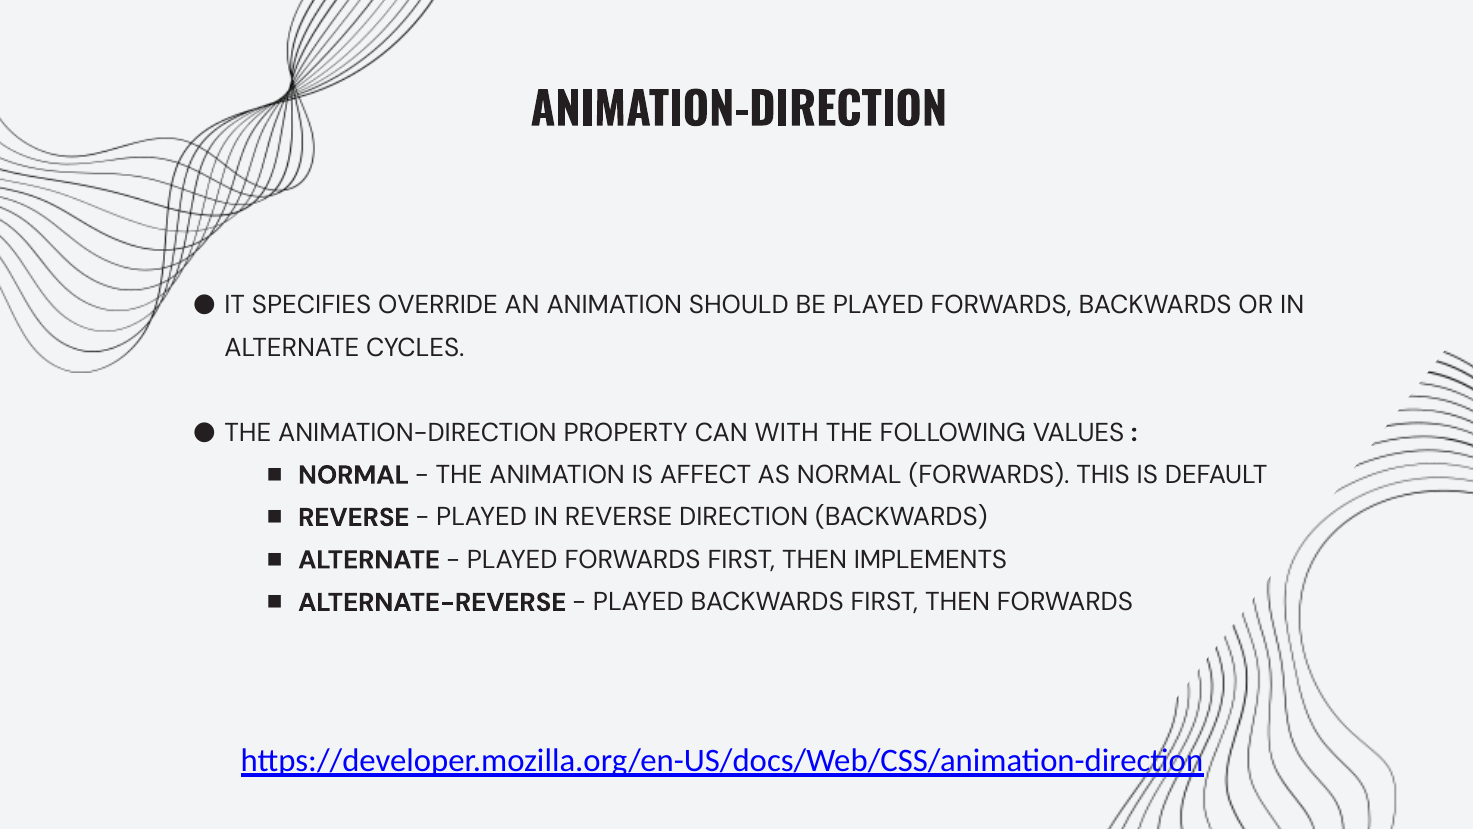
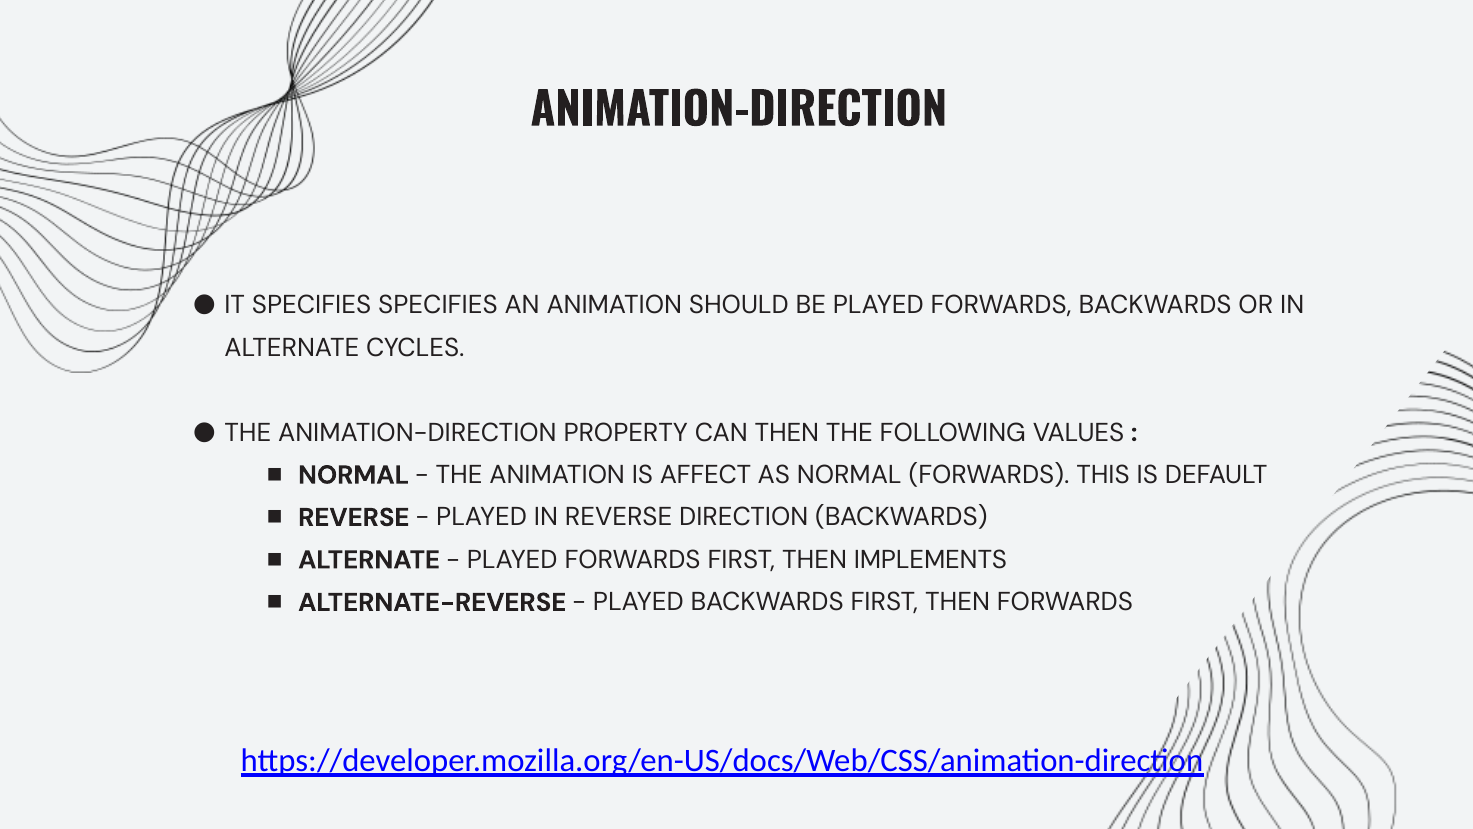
SPECIFIES OVERRIDE: OVERRIDE -> SPECIFIES
CAN WITH: WITH -> THEN
